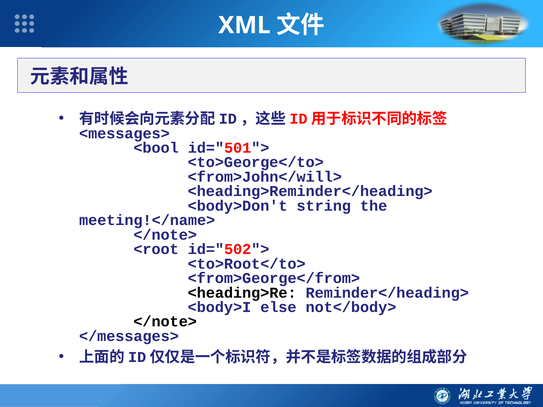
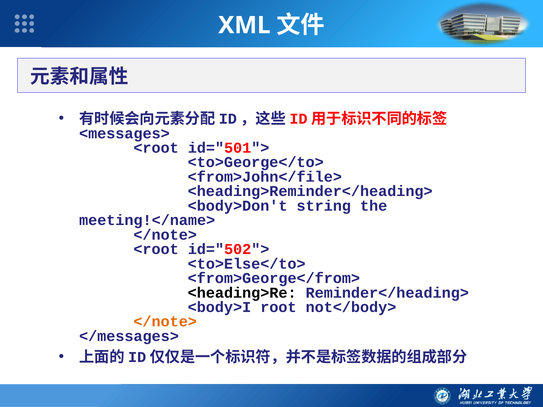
<bool at (156, 148): <bool -> <root
<from>John</will>: <from>John</will> -> <from>John</file>
<to>Root</to>: <to>Root</to> -> <to>Else</to>
else: else -> root
</note> at (165, 322) colour: black -> orange
